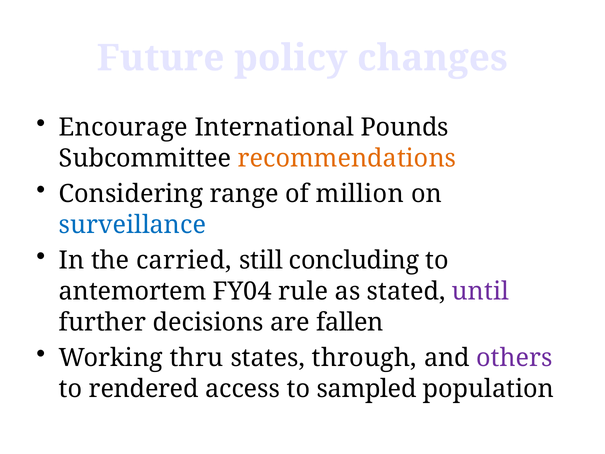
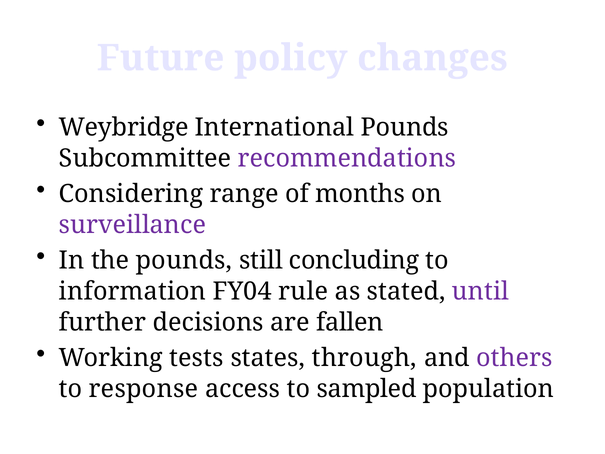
Encourage: Encourage -> Weybridge
recommendations colour: orange -> purple
million: million -> months
surveillance colour: blue -> purple
the carried: carried -> pounds
antemortem: antemortem -> information
thru: thru -> tests
rendered: rendered -> response
